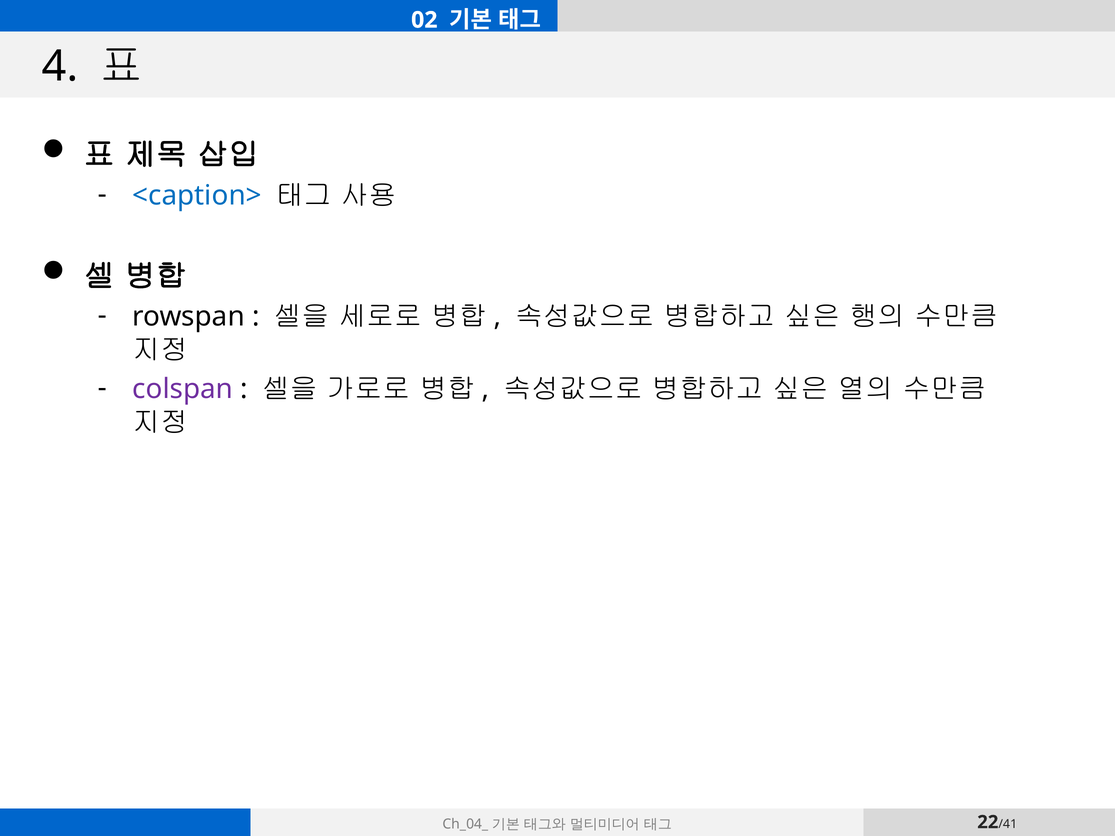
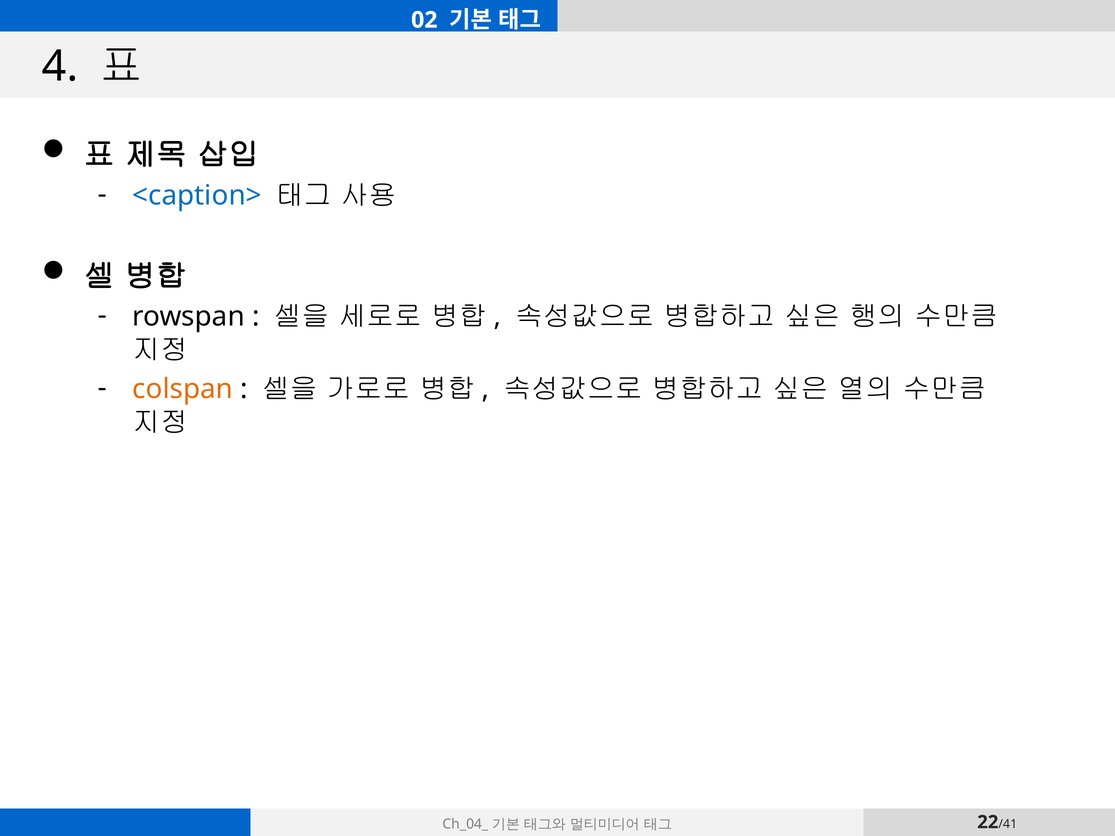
colspan colour: purple -> orange
